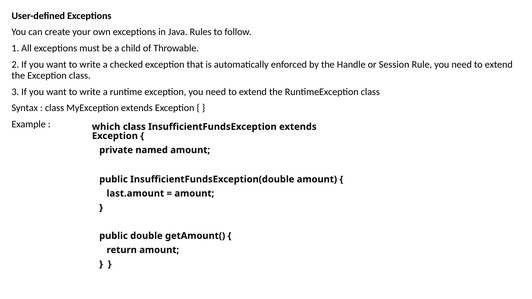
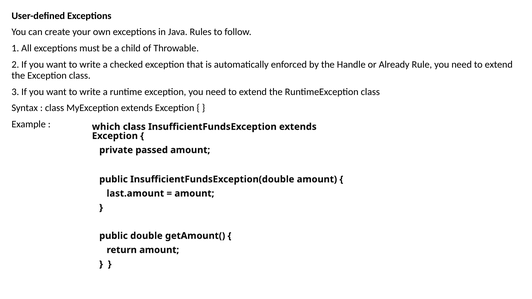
Session: Session -> Already
named: named -> passed
